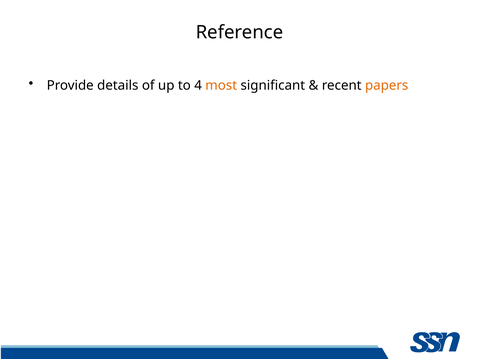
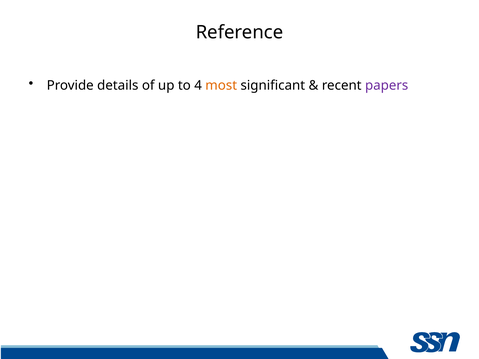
papers colour: orange -> purple
